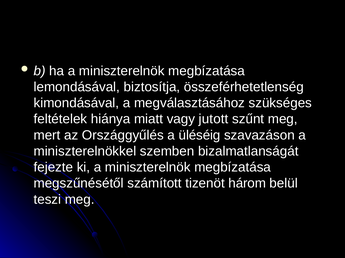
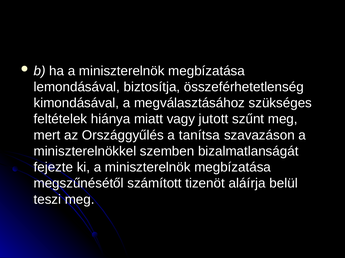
üléséig: üléséig -> tanítsa
három: három -> aláírja
